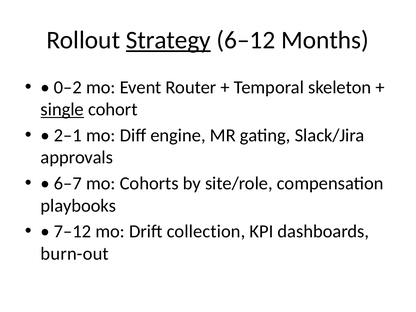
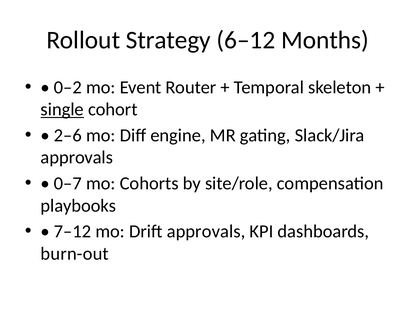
Strategy underline: present -> none
2–1: 2–1 -> 2–6
6–7: 6–7 -> 0–7
Drift collection: collection -> approvals
